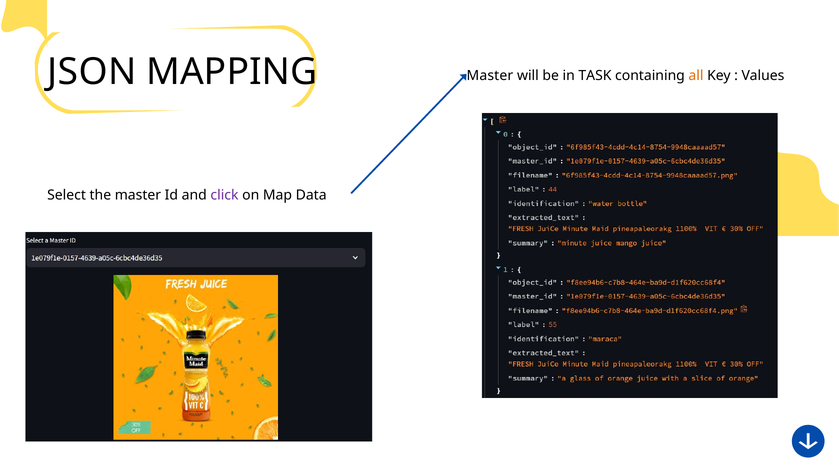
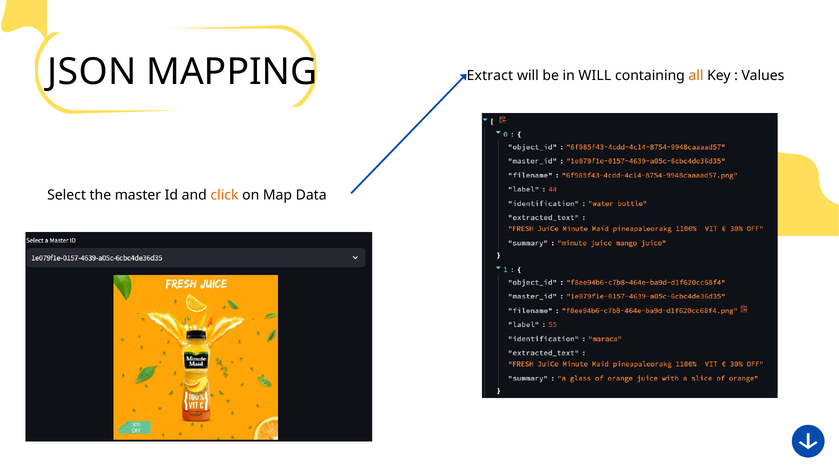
Master at (490, 76): Master -> Extract
in TASK: TASK -> WILL
click colour: purple -> orange
